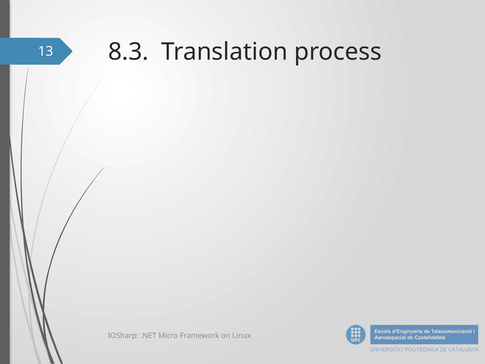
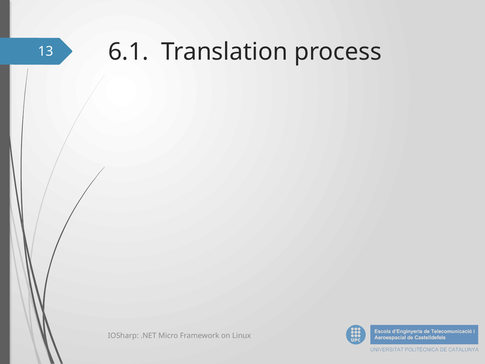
8.3: 8.3 -> 6.1
